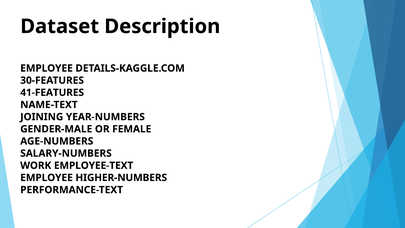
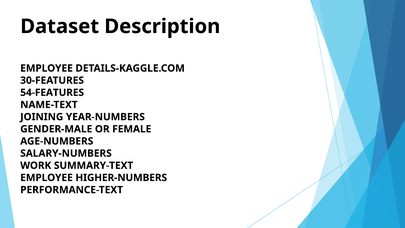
41-FEATURES: 41-FEATURES -> 54-FEATURES
EMPLOYEE-TEXT: EMPLOYEE-TEXT -> SUMMARY-TEXT
